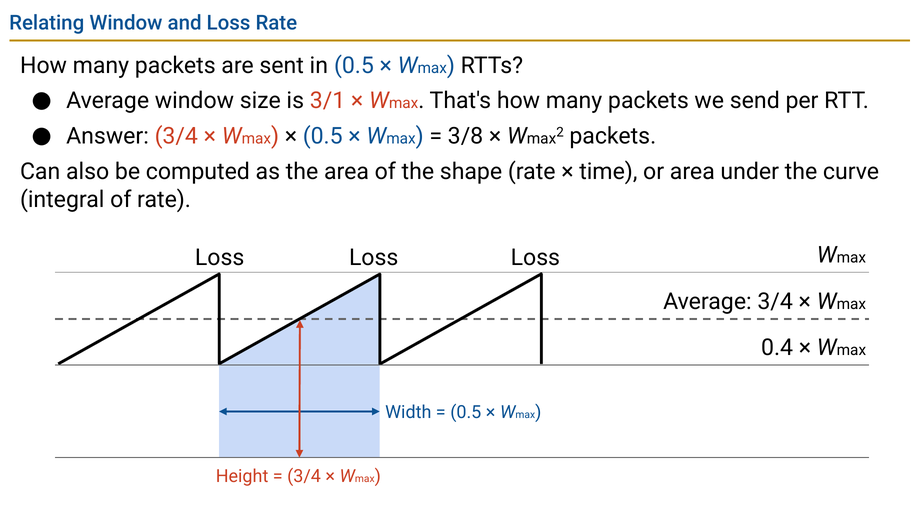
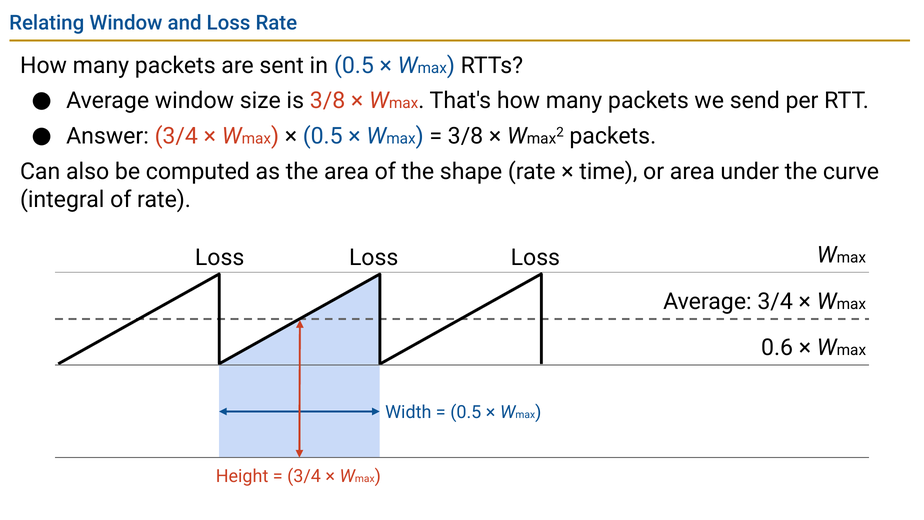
is 3/1: 3/1 -> 3/8
0.4: 0.4 -> 0.6
